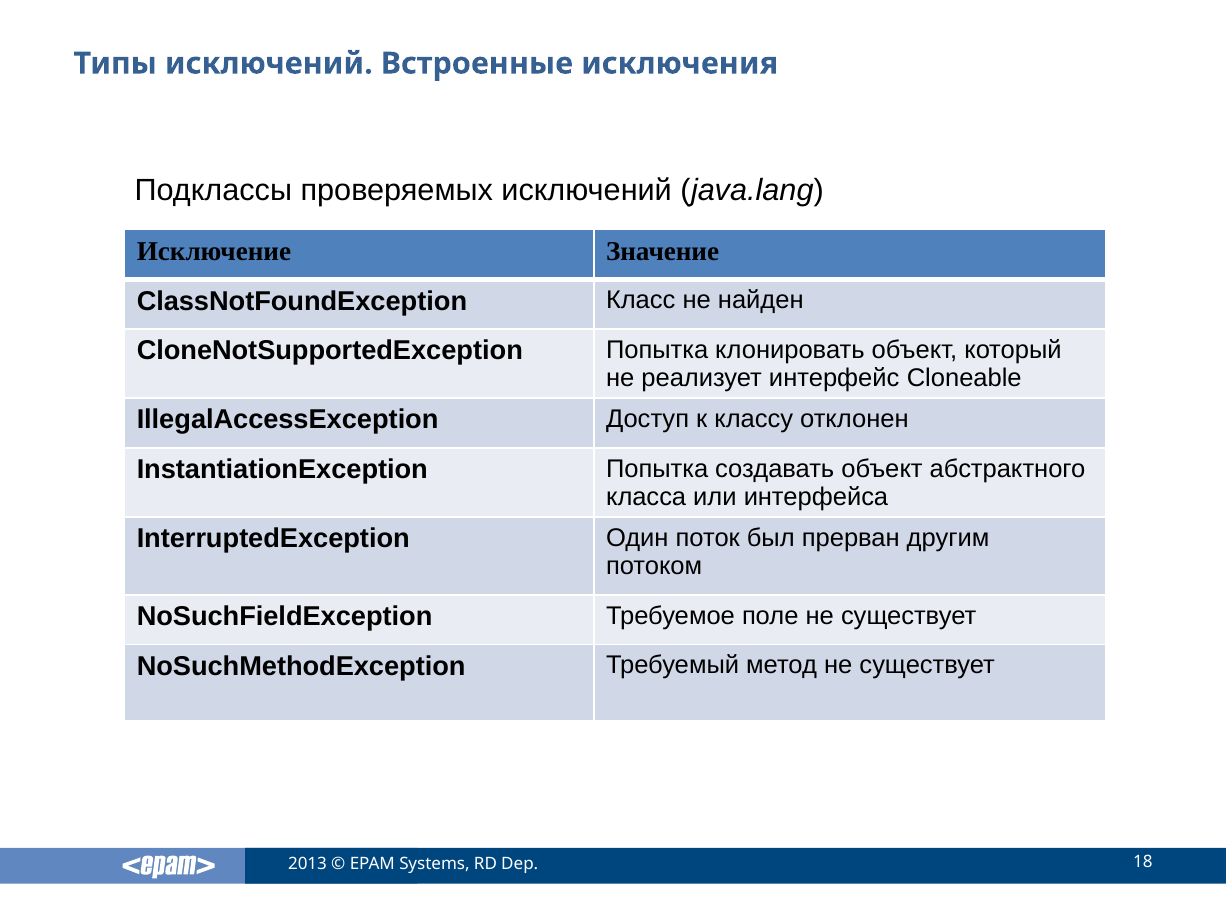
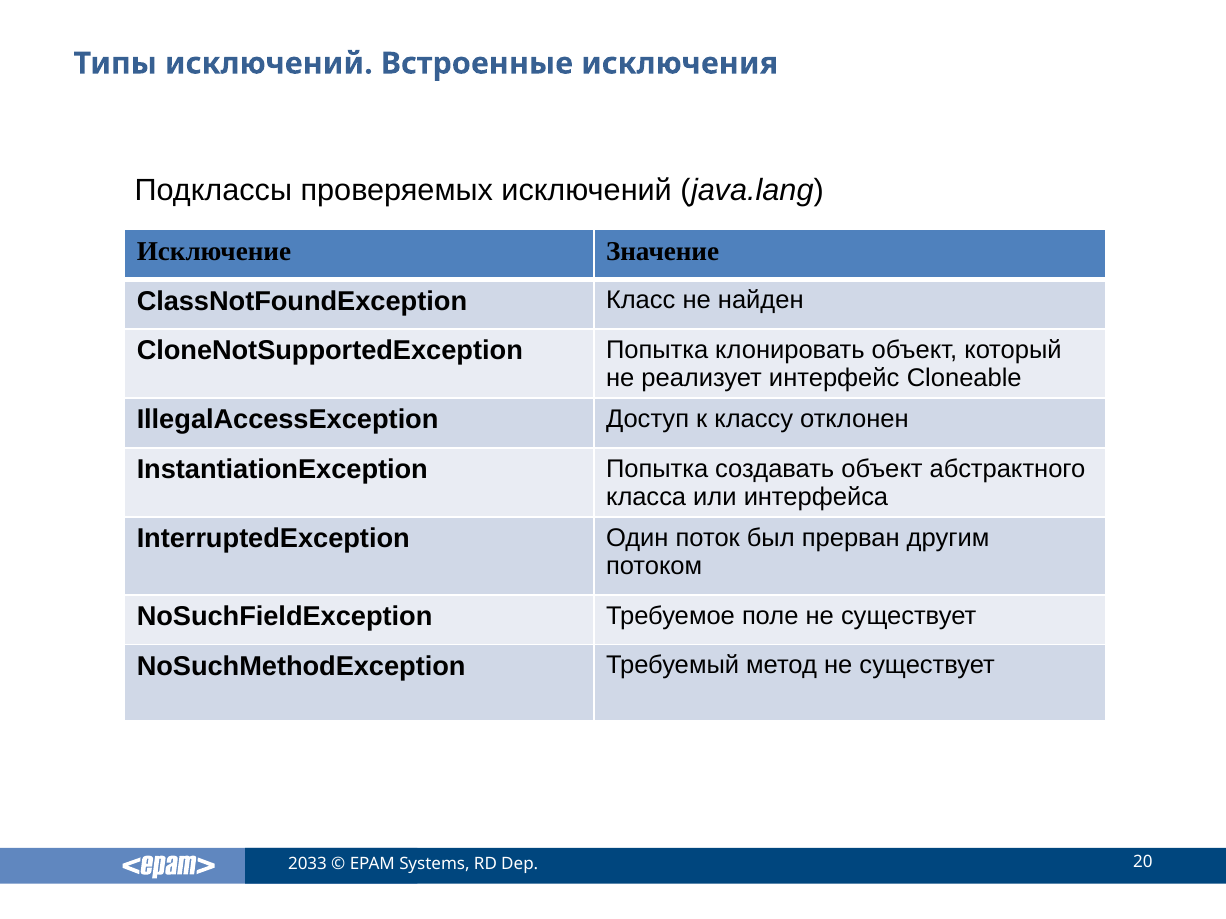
2013: 2013 -> 2033
18: 18 -> 20
